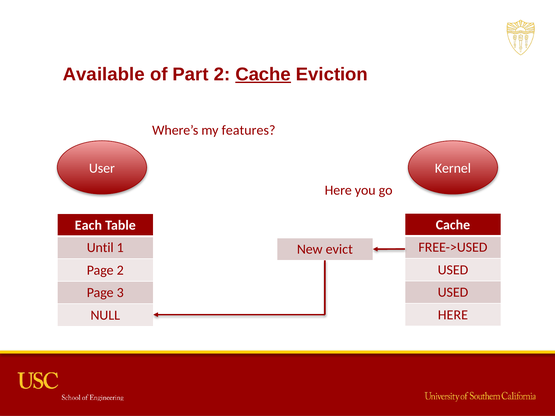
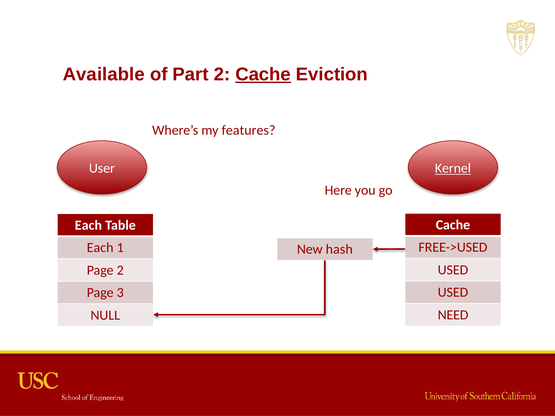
Kernel underline: none -> present
Until at (100, 248): Until -> Each
evict: evict -> hash
HERE at (453, 315): HERE -> NEED
